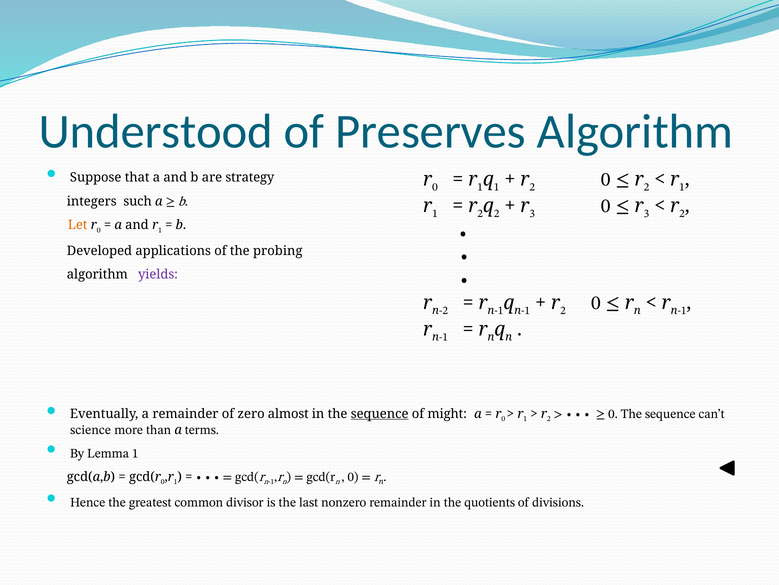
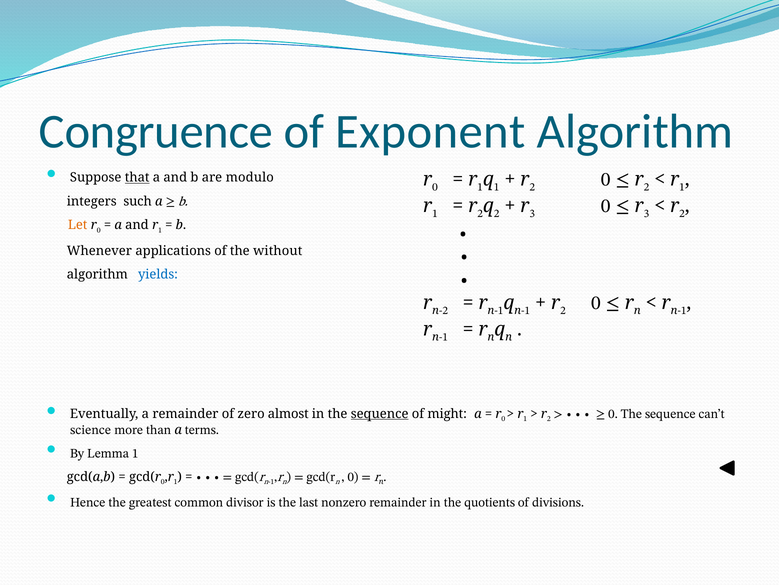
Understood: Understood -> Congruence
Preserves: Preserves -> Exponent
that underline: none -> present
strategy: strategy -> modulo
Developed: Developed -> Whenever
probing: probing -> without
yields colour: purple -> blue
